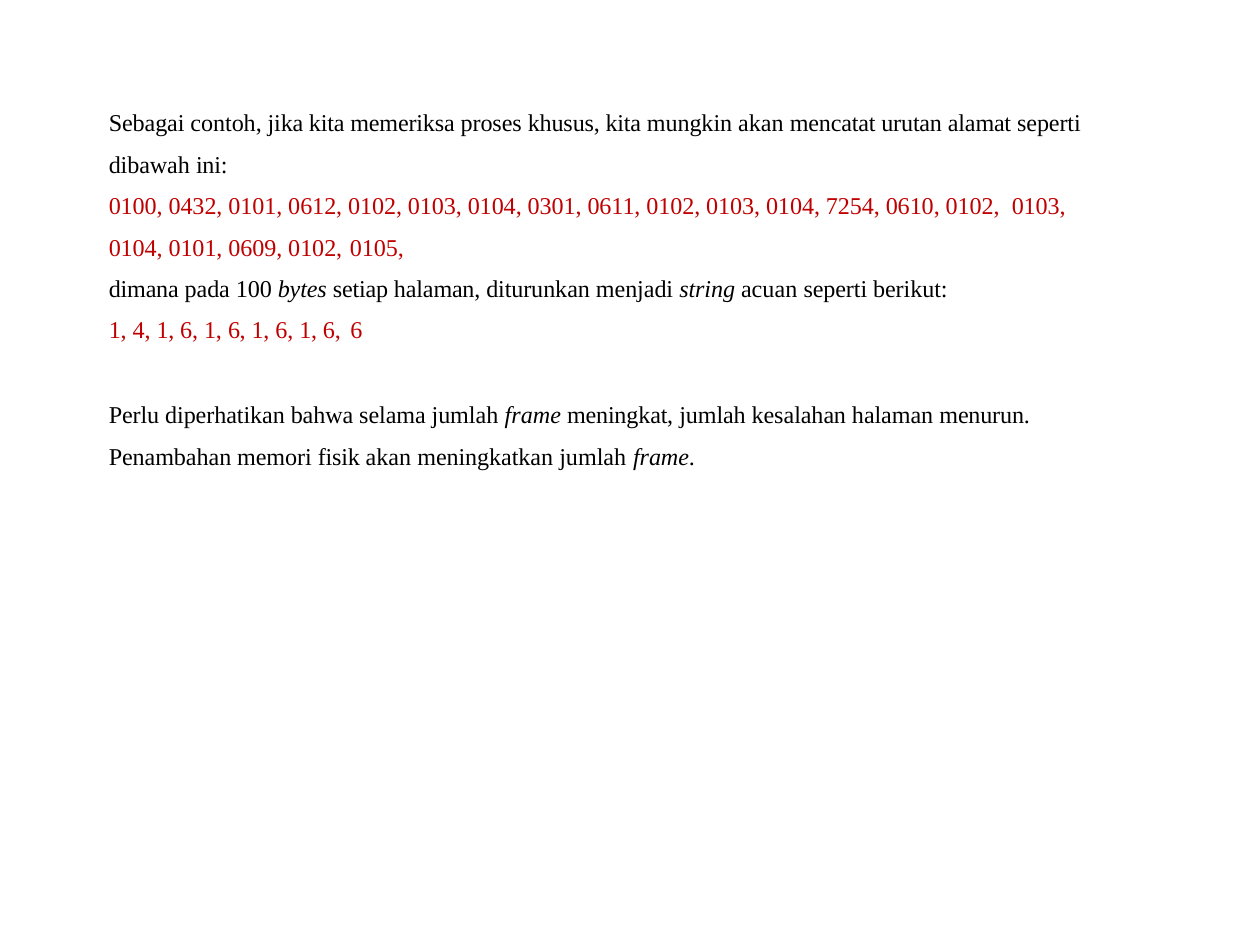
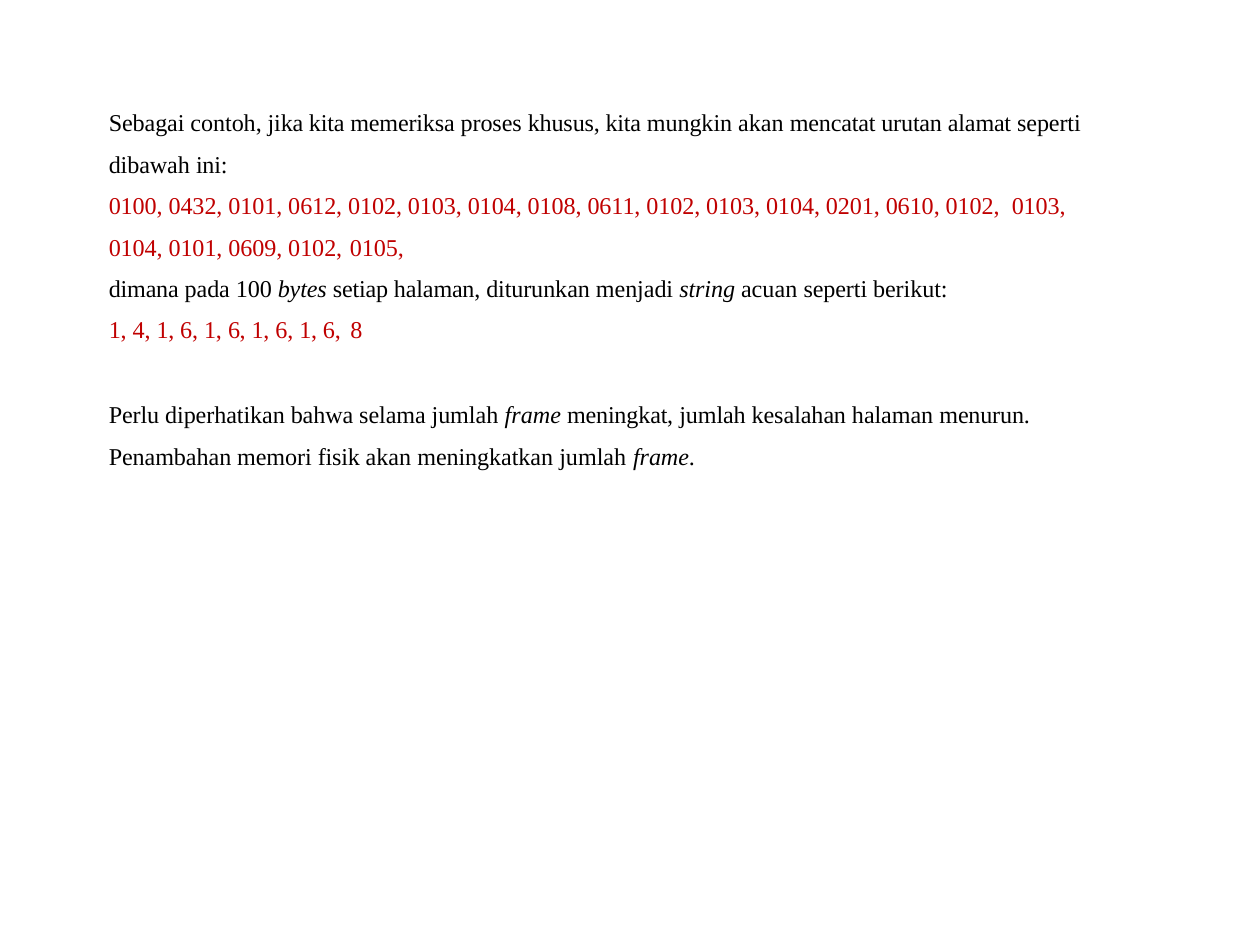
0301: 0301 -> 0108
7254: 7254 -> 0201
6 6: 6 -> 8
